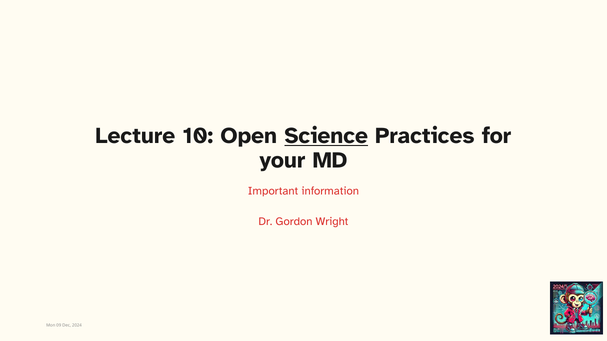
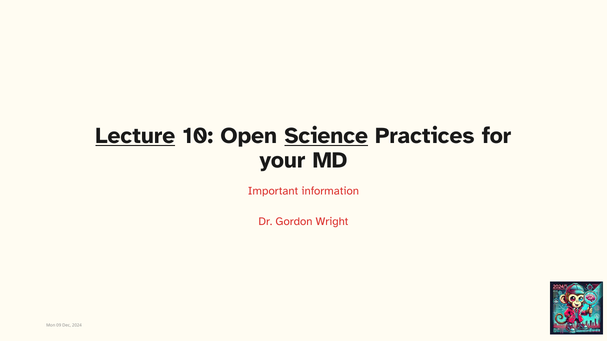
Lecture underline: none -> present
